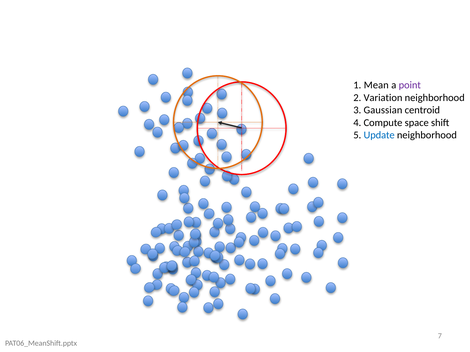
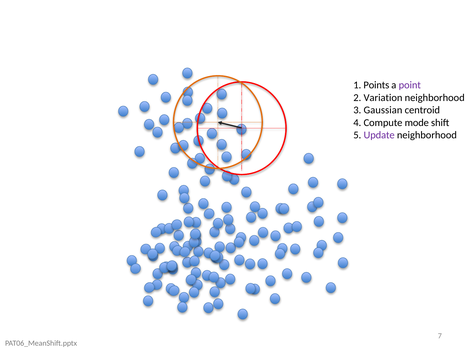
Mean: Mean -> Points
space: space -> mode
Update colour: blue -> purple
